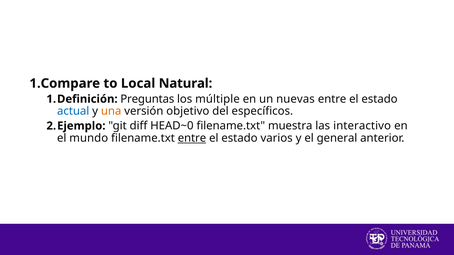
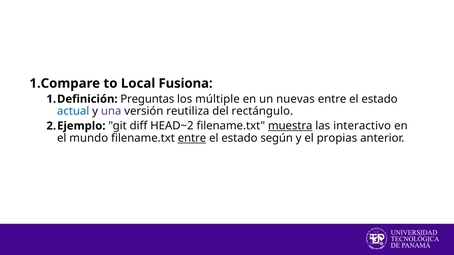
Natural: Natural -> Fusiona
una colour: orange -> purple
objetivo: objetivo -> reutiliza
específicos: específicos -> rectángulo
HEAD~0: HEAD~0 -> HEAD~2
muestra underline: none -> present
varios: varios -> según
general: general -> propias
